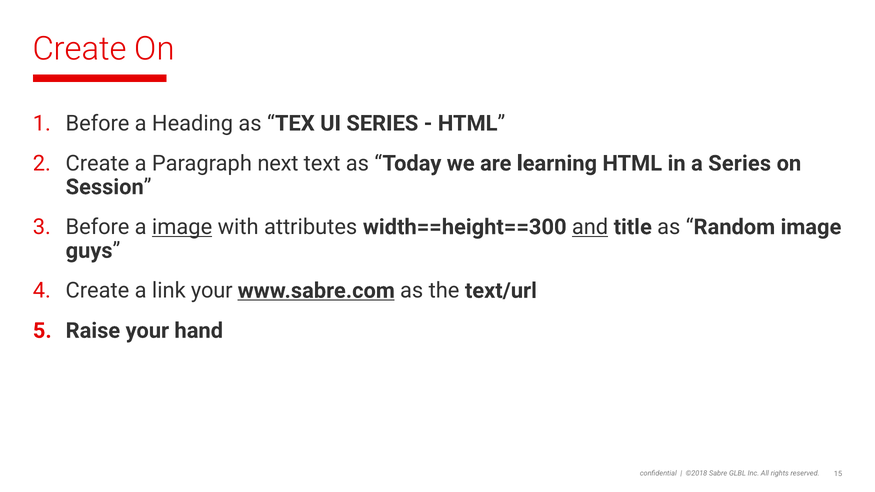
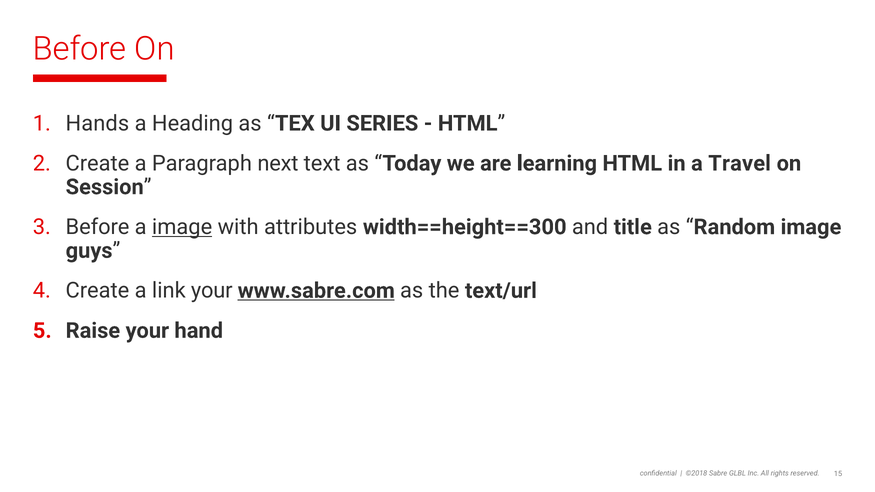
Create at (80, 49): Create -> Before
Before at (98, 123): Before -> Hands
a Series: Series -> Travel
and underline: present -> none
